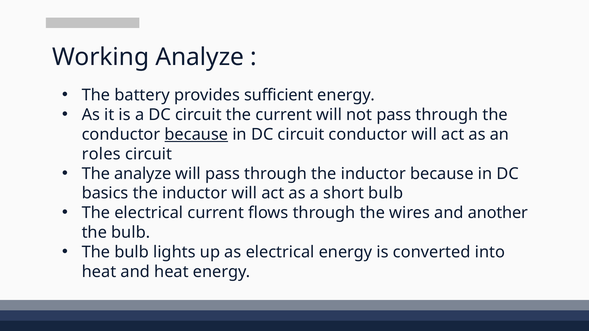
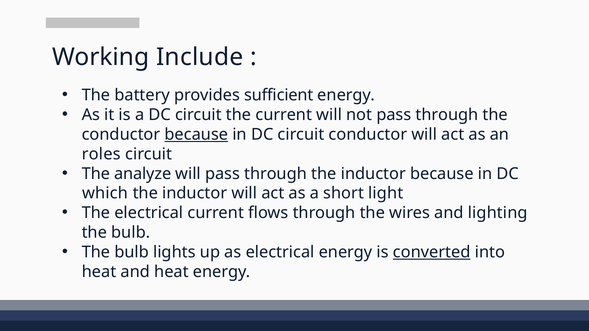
Working Analyze: Analyze -> Include
basics: basics -> which
short bulb: bulb -> light
another: another -> lighting
converted underline: none -> present
